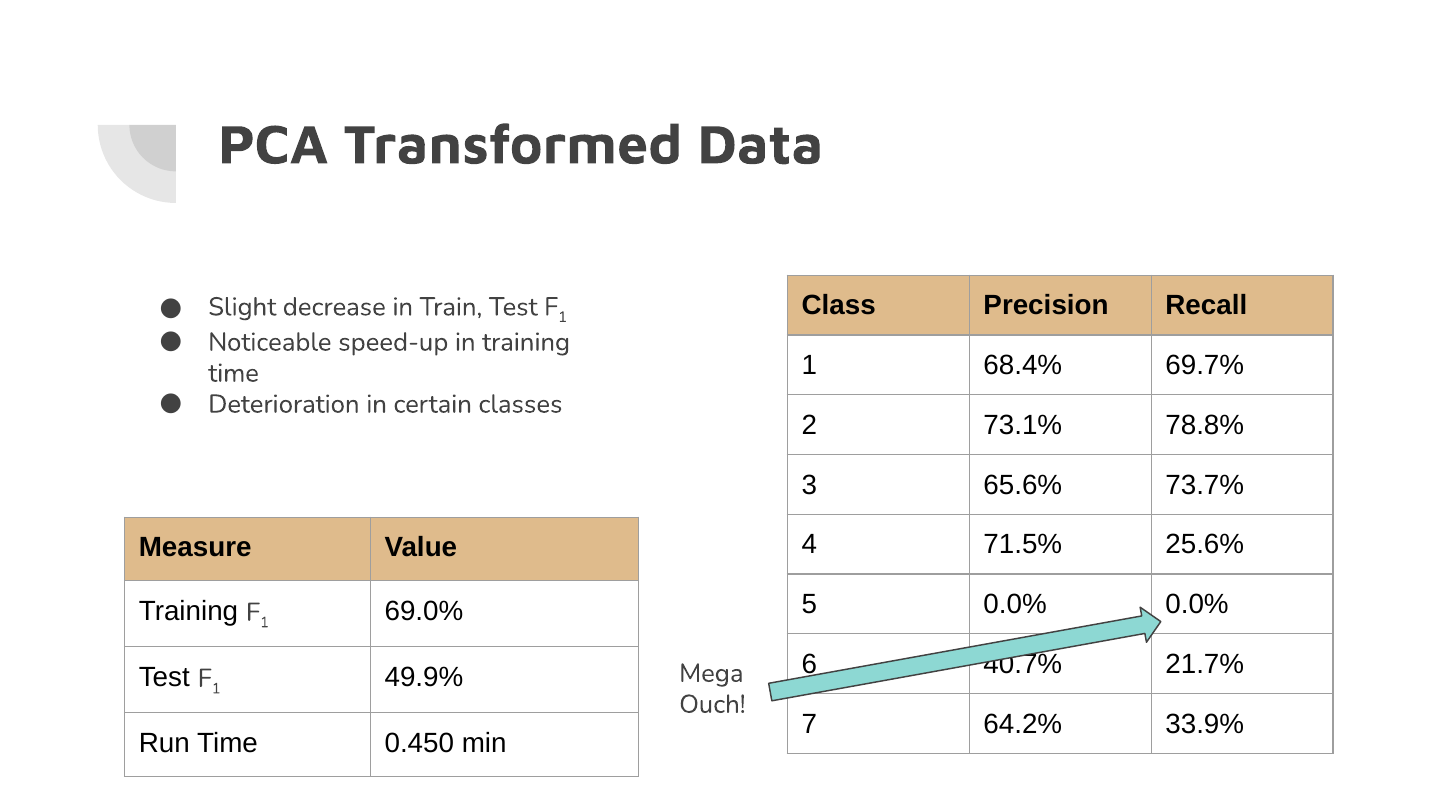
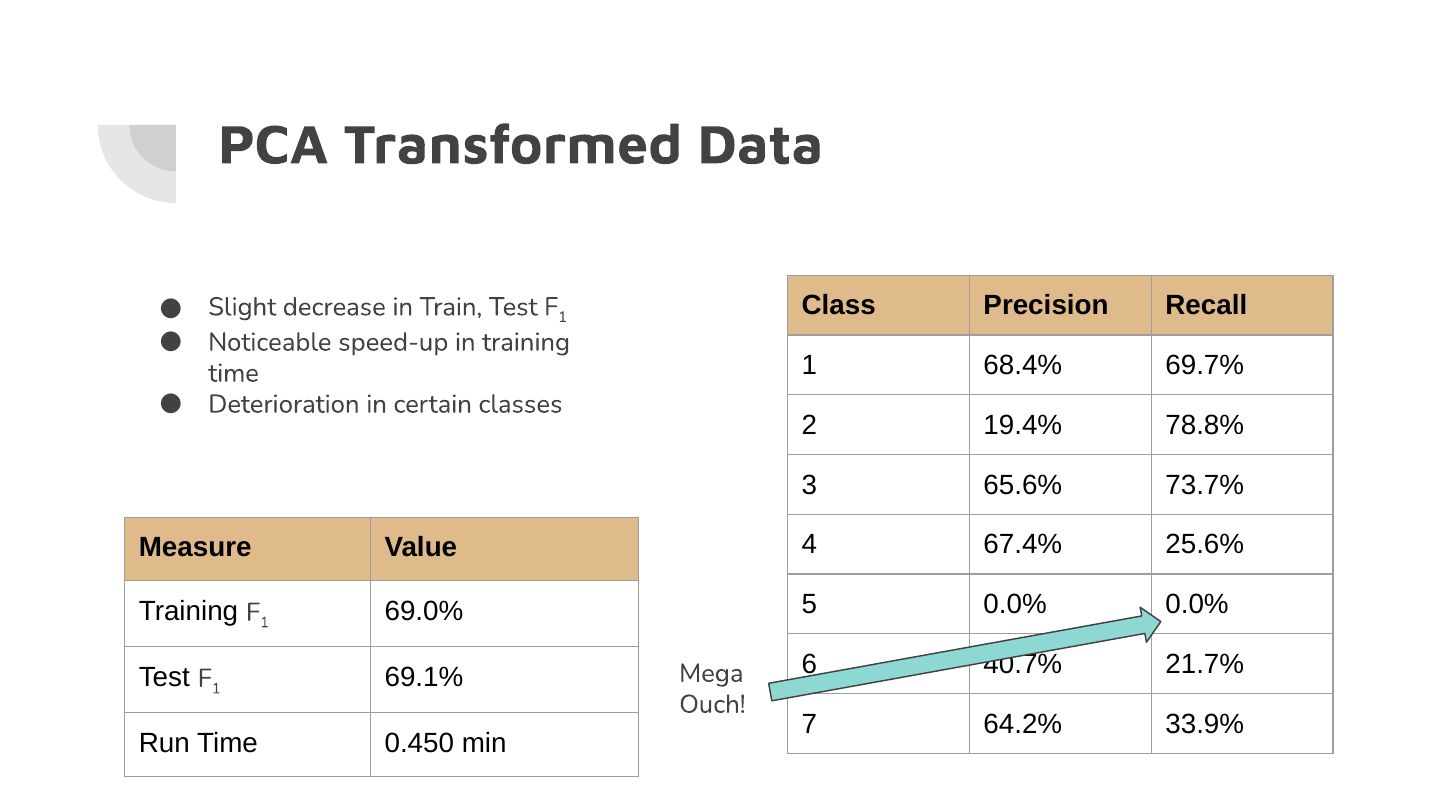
73.1%: 73.1% -> 19.4%
71.5%: 71.5% -> 67.4%
49.9%: 49.9% -> 69.1%
